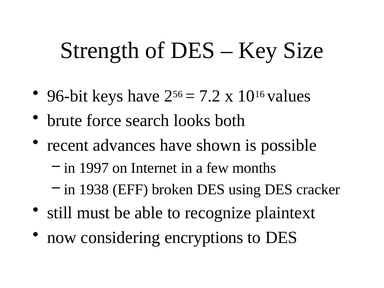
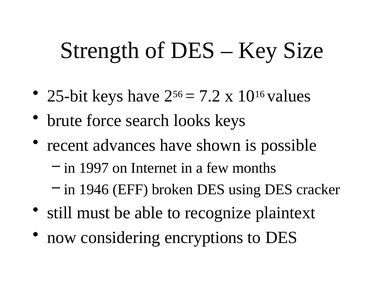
96-bit: 96-bit -> 25-bit
looks both: both -> keys
1938: 1938 -> 1946
